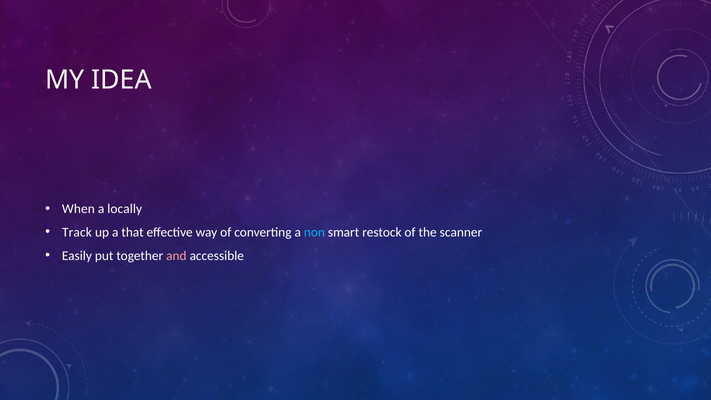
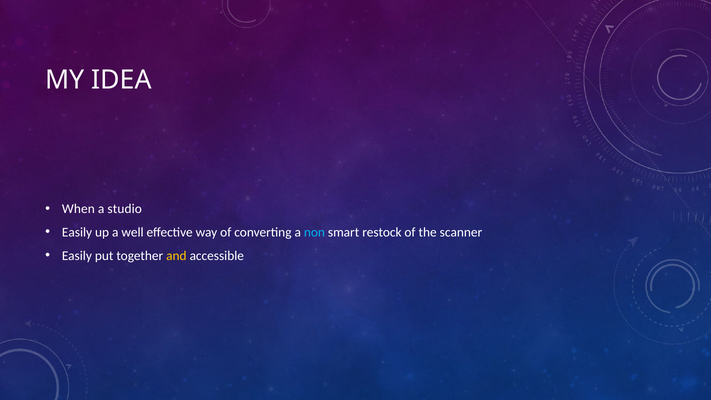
locally: locally -> studio
Track at (77, 232): Track -> Easily
that: that -> well
and colour: pink -> yellow
